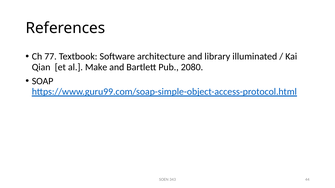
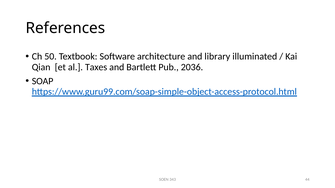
77: 77 -> 50
Make: Make -> Taxes
2080: 2080 -> 2036
